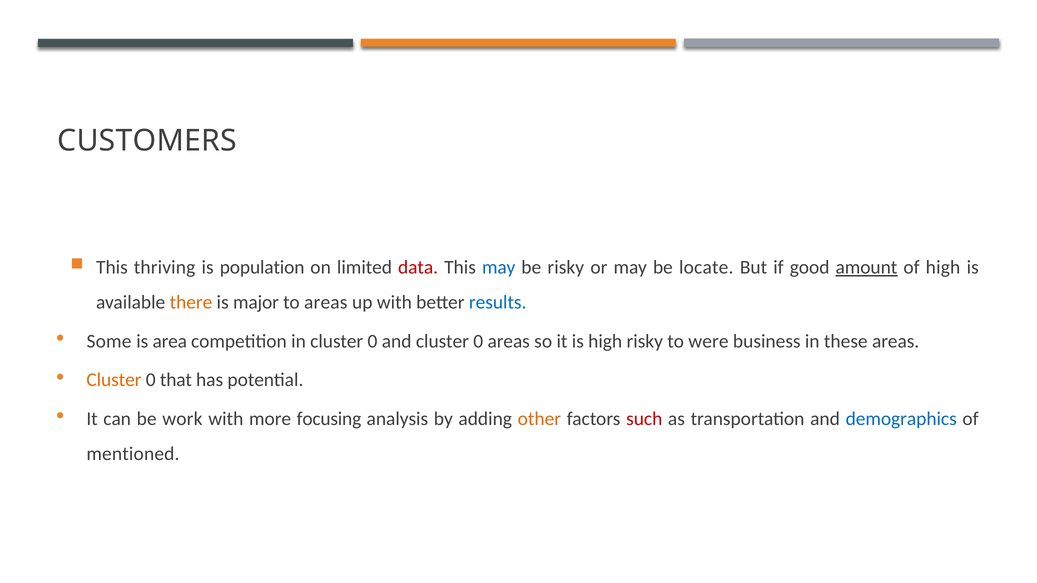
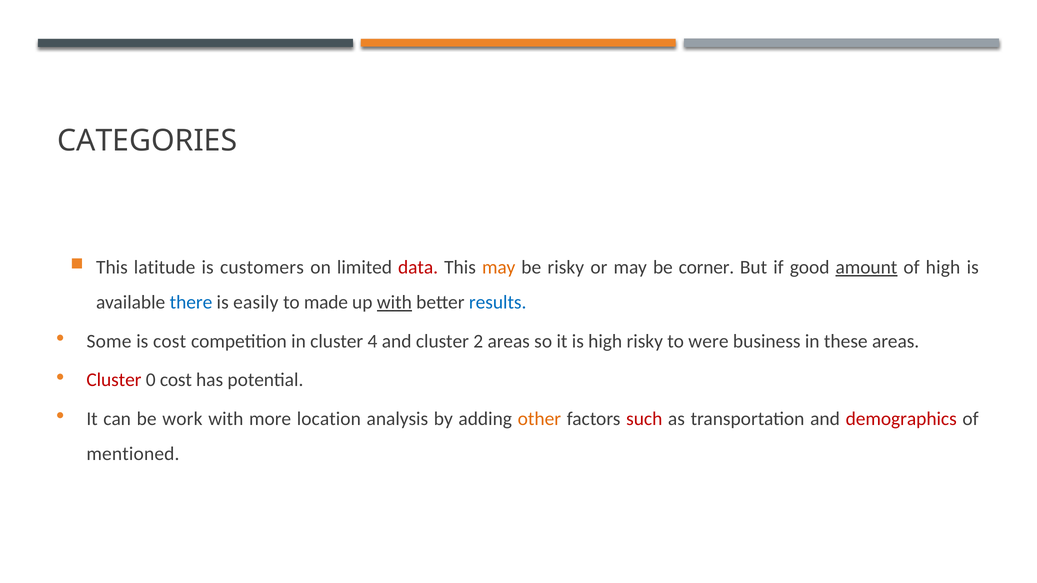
CUSTOMERS: CUSTOMERS -> CATEGORIES
thriving: thriving -> latitude
population: population -> customers
may at (499, 268) colour: blue -> orange
locate: locate -> corner
there colour: orange -> blue
major: major -> easily
to areas: areas -> made
with at (394, 303) underline: none -> present
is area: area -> cost
in cluster 0: 0 -> 4
and cluster 0: 0 -> 2
Cluster at (114, 380) colour: orange -> red
0 that: that -> cost
focusing: focusing -> location
demographics colour: blue -> red
